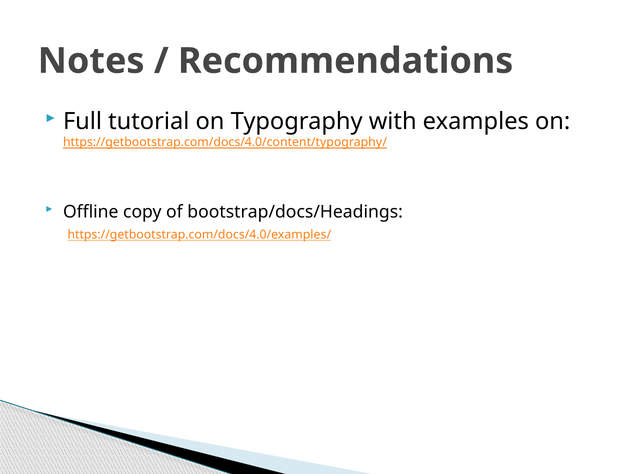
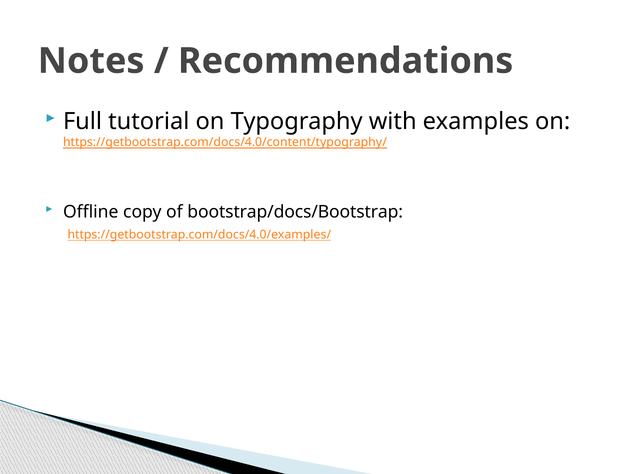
bootstrap/docs/Headings: bootstrap/docs/Headings -> bootstrap/docs/Bootstrap
